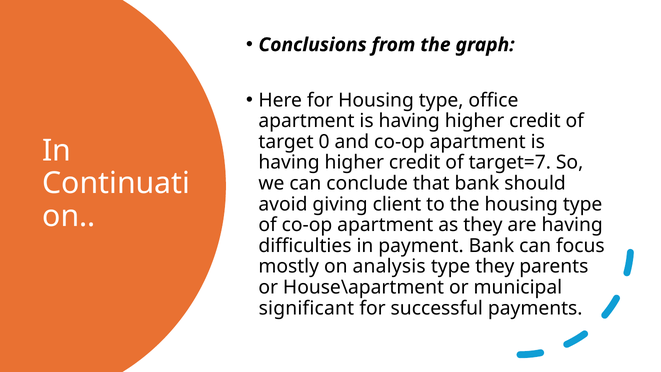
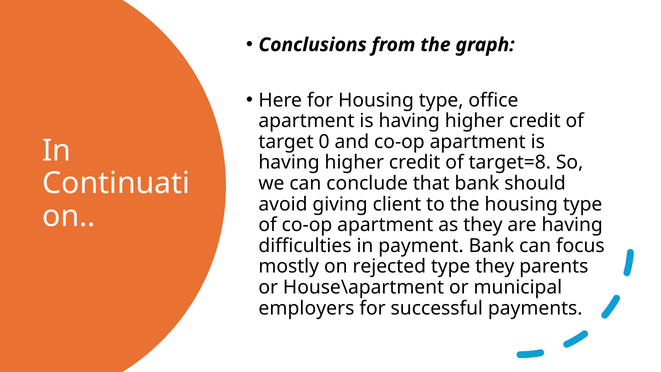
target=7: target=7 -> target=8
analysis: analysis -> rejected
significant: significant -> employers
